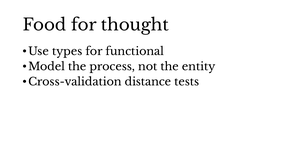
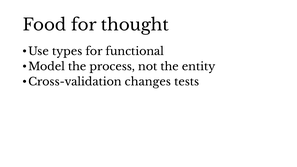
distance: distance -> changes
